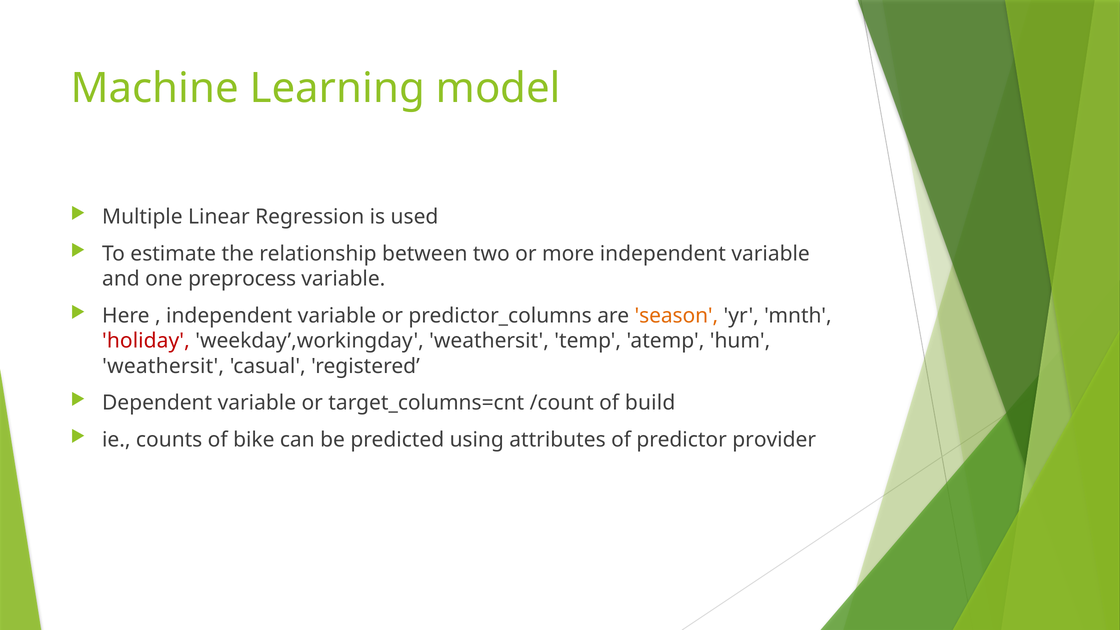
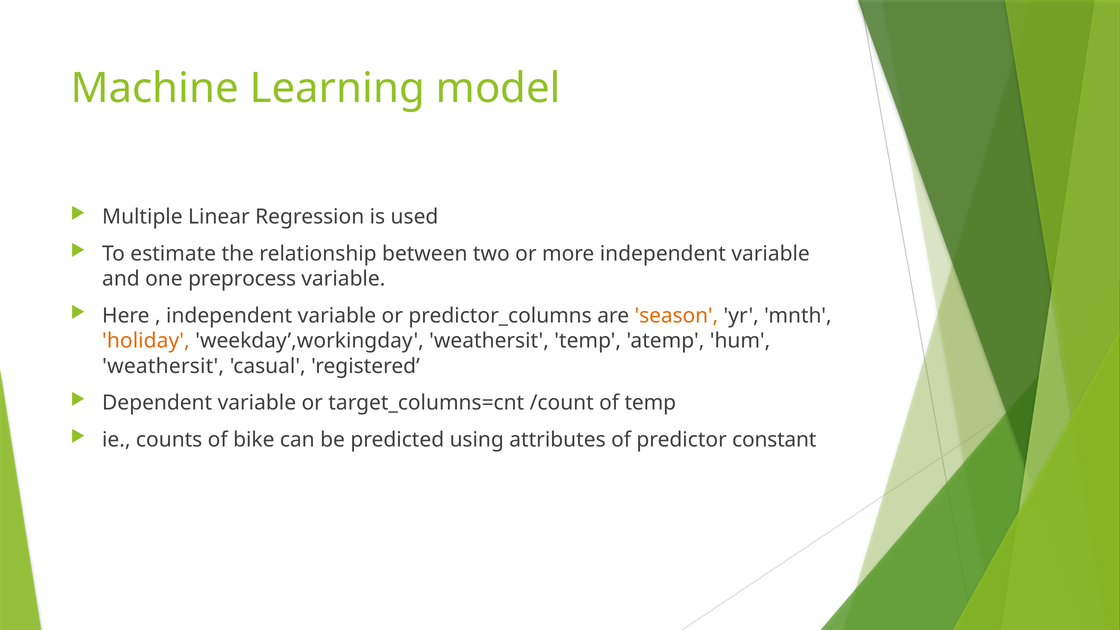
holiday colour: red -> orange
of build: build -> temp
provider: provider -> constant
